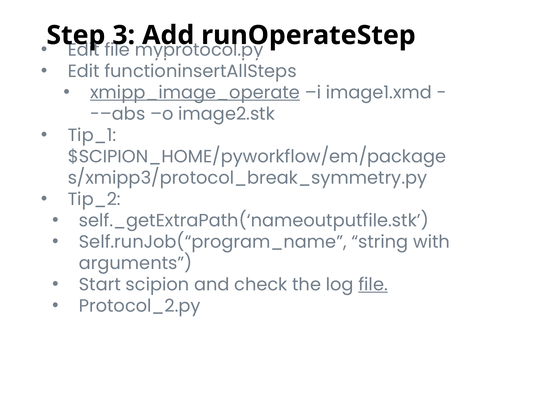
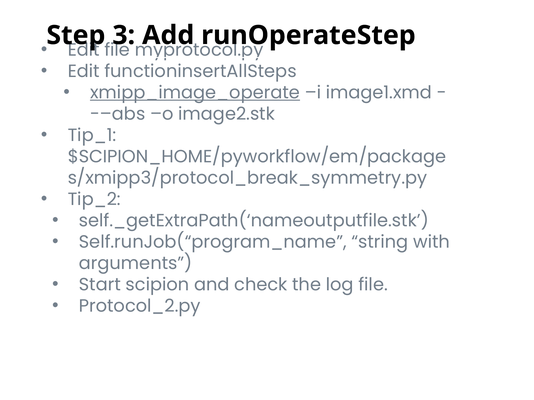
file at (373, 285) underline: present -> none
